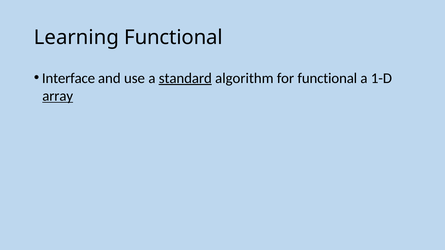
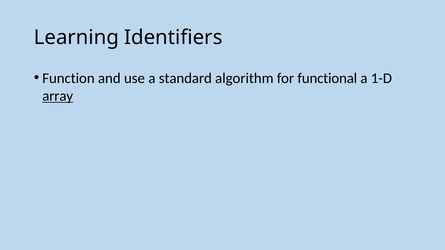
Learning Functional: Functional -> Identifiers
Interface: Interface -> Function
standard underline: present -> none
